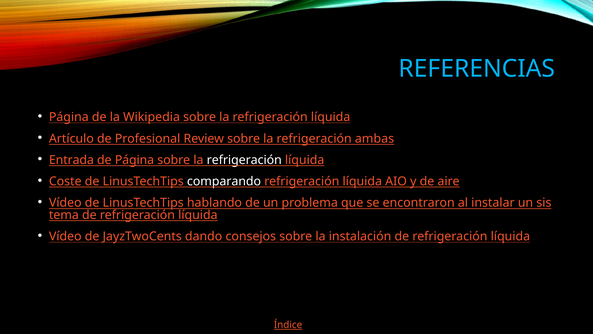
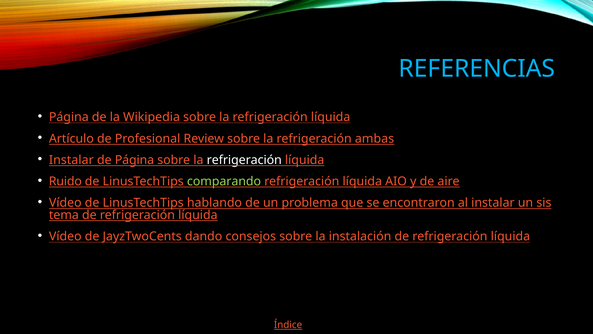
Entrada at (71, 160): Entrada -> Instalar
Coste: Coste -> Ruido
comparando colour: white -> light green
